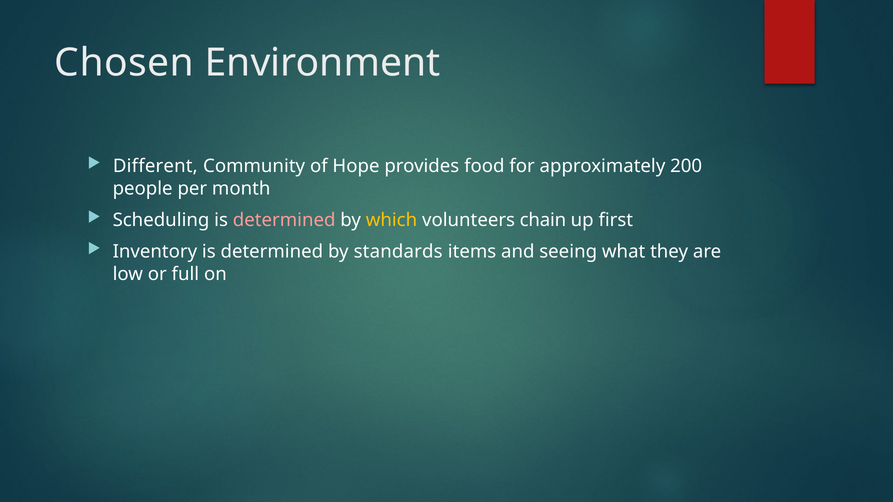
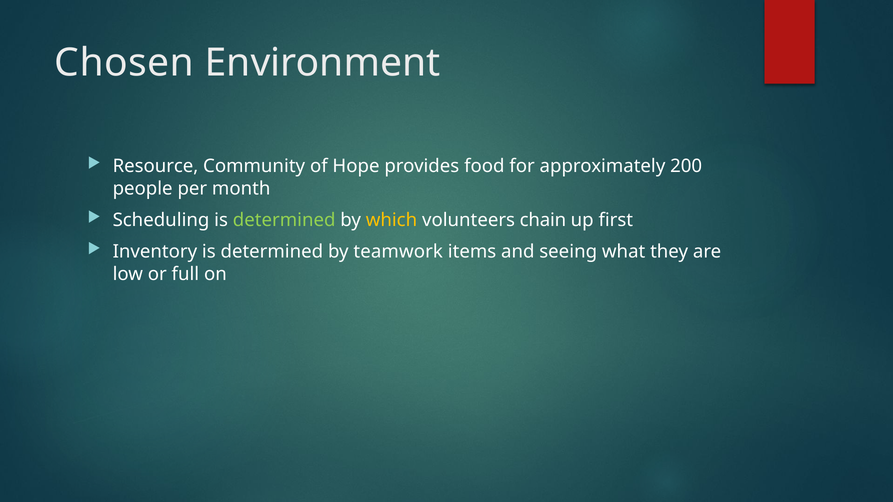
Different: Different -> Resource
determined at (284, 220) colour: pink -> light green
standards: standards -> teamwork
